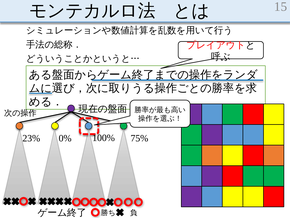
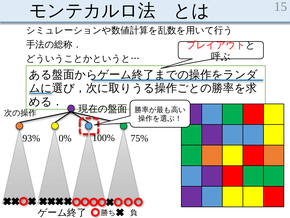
23%: 23% -> 93%
